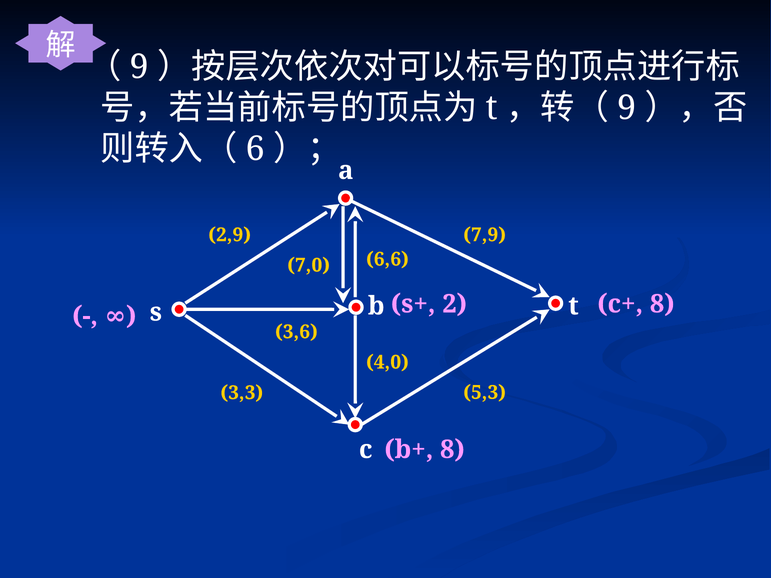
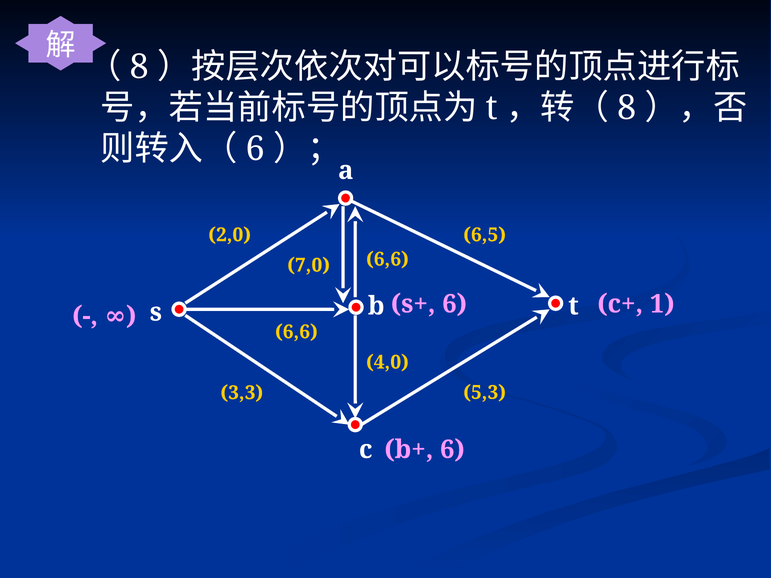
9 at (139, 67): 9 -> 8
9 at (627, 108): 9 -> 8
2,9: 2,9 -> 2,0
7,9: 7,9 -> 6,5
s+ 2: 2 -> 6
c+ 8: 8 -> 1
3,6 at (296, 332): 3,6 -> 6,6
b+ 8: 8 -> 6
